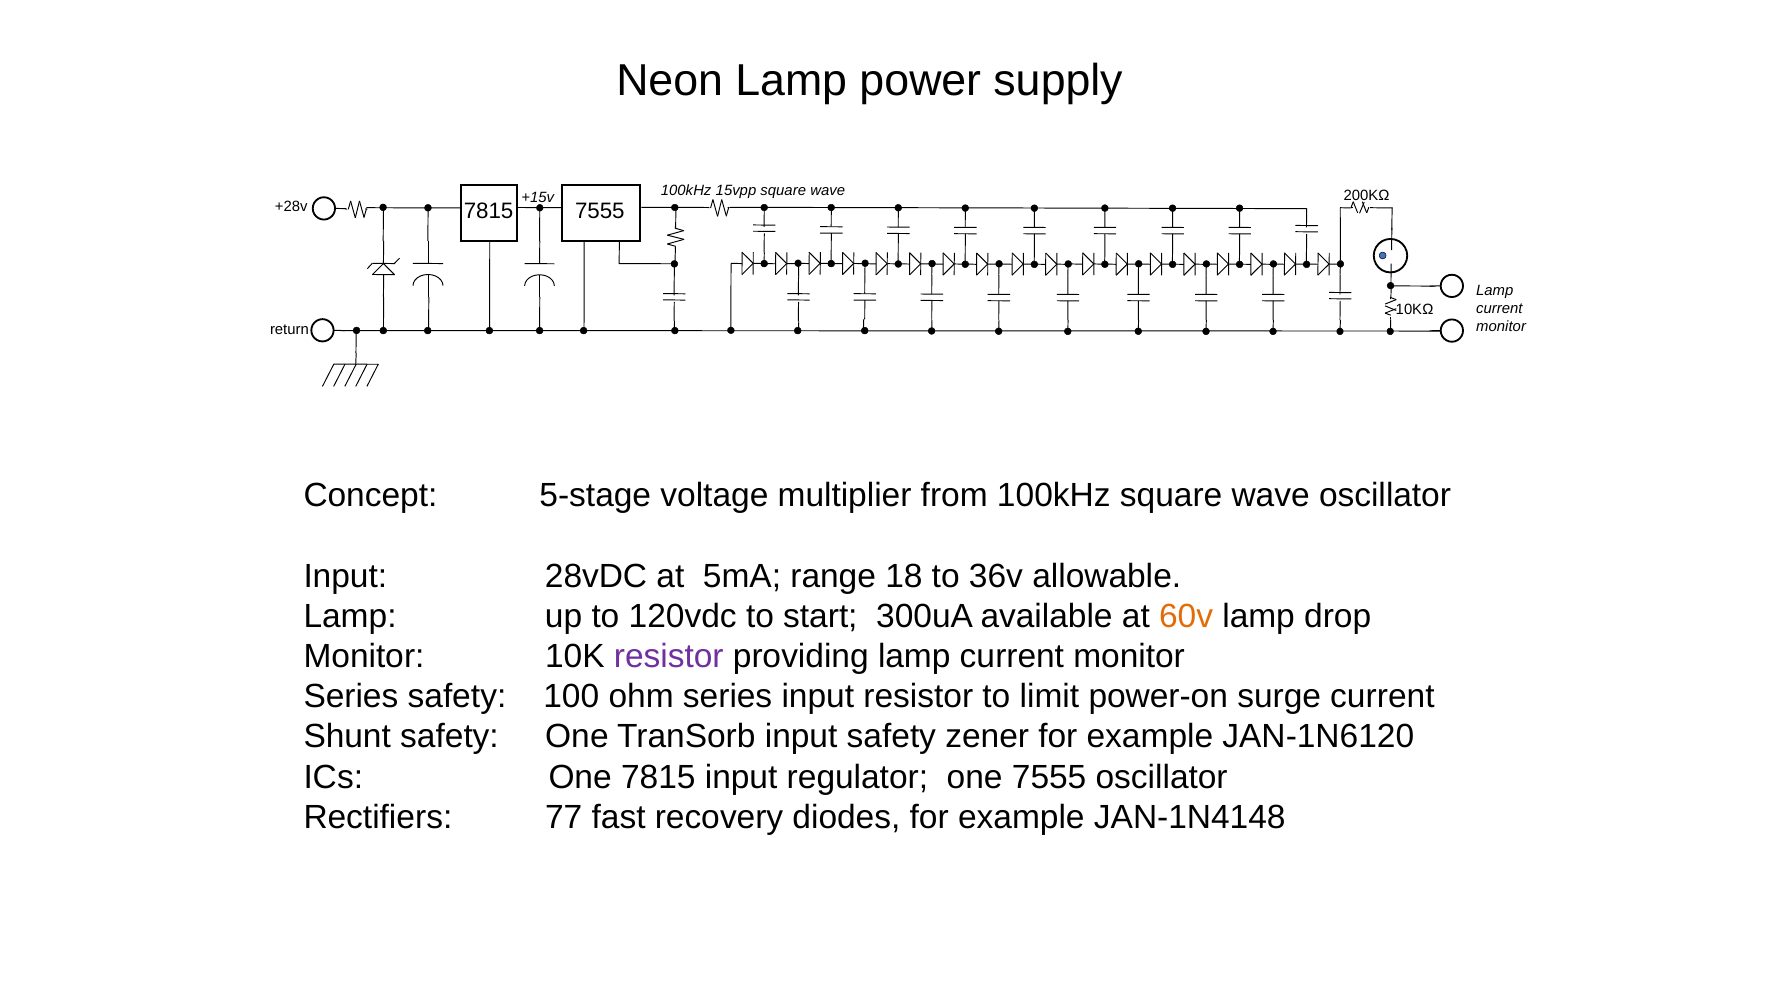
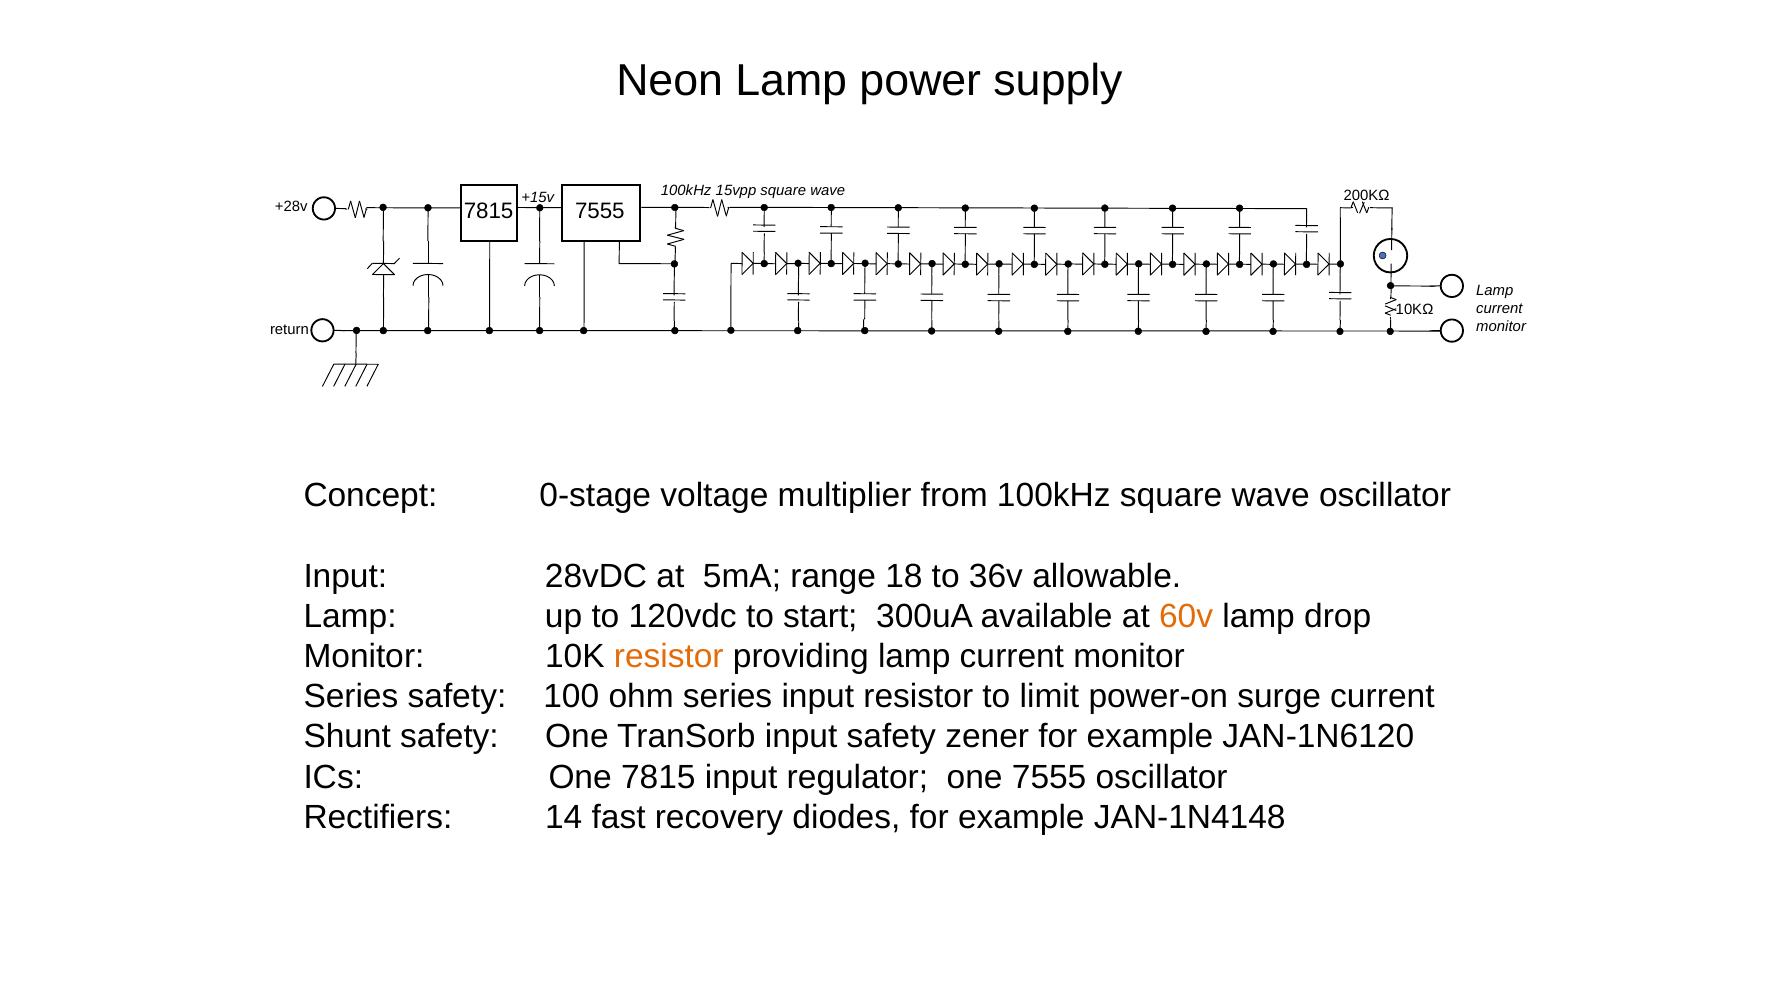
5-stage: 5-stage -> 0-stage
resistor at (669, 657) colour: purple -> orange
77: 77 -> 14
